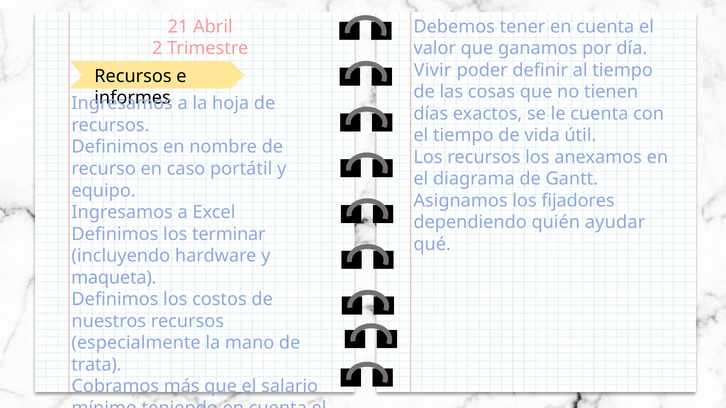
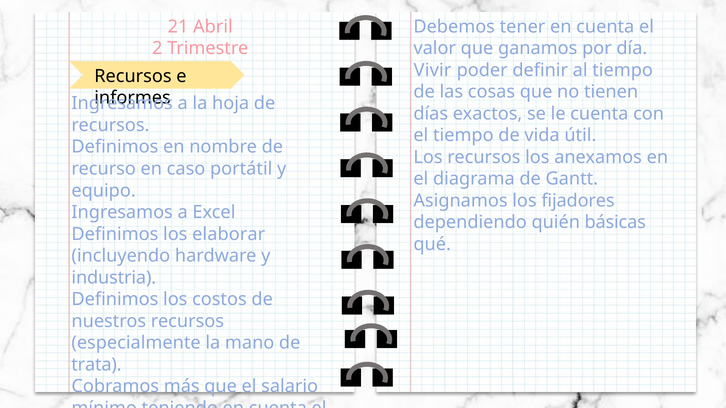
ayudar: ayudar -> básicas
terminar: terminar -> elaborar
maqueta: maqueta -> industria
